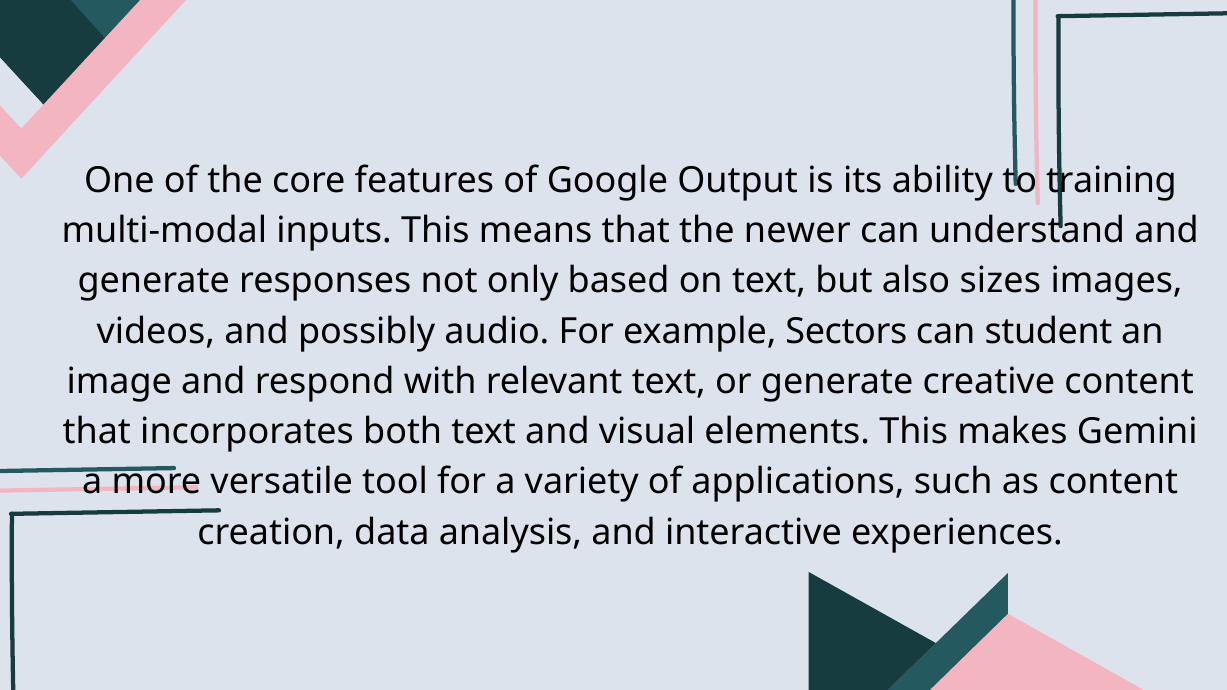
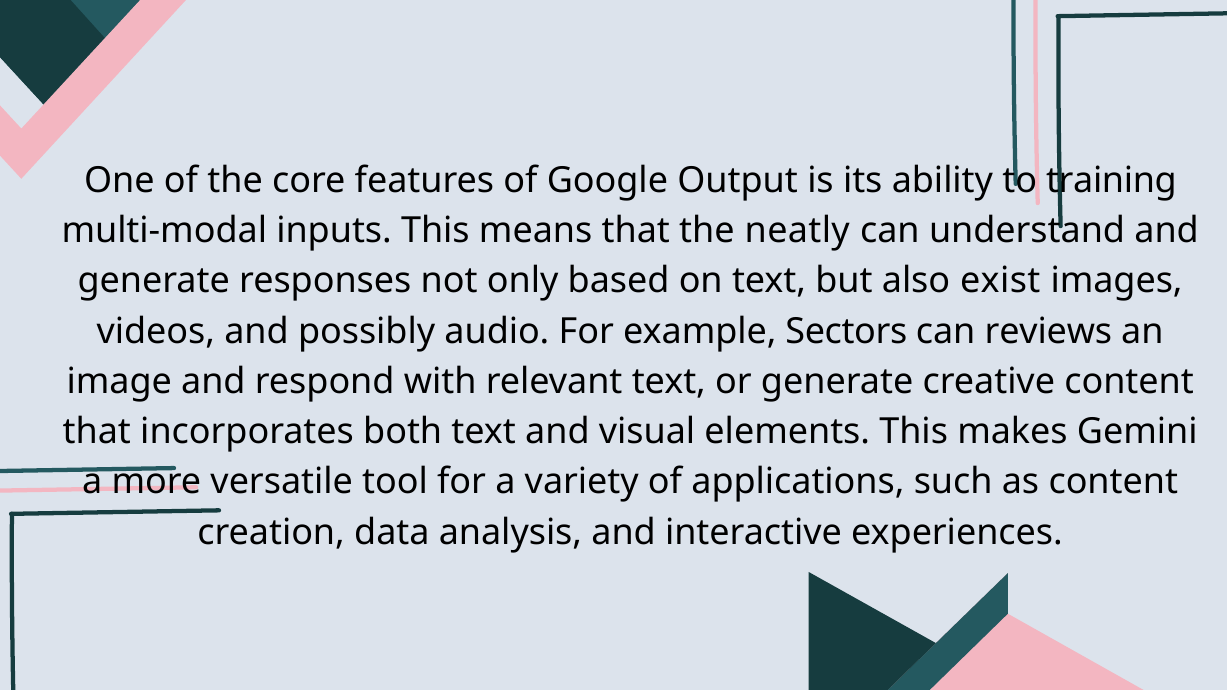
newer: newer -> neatly
sizes: sizes -> exist
student: student -> reviews
